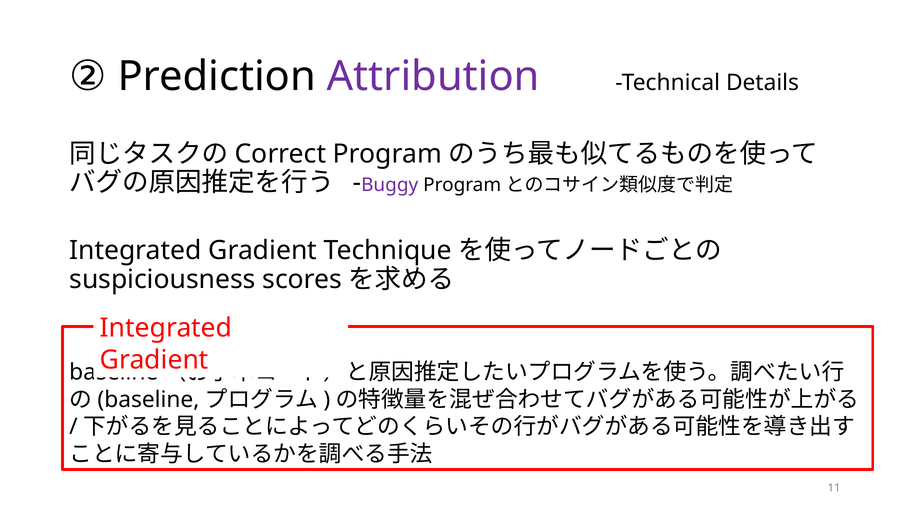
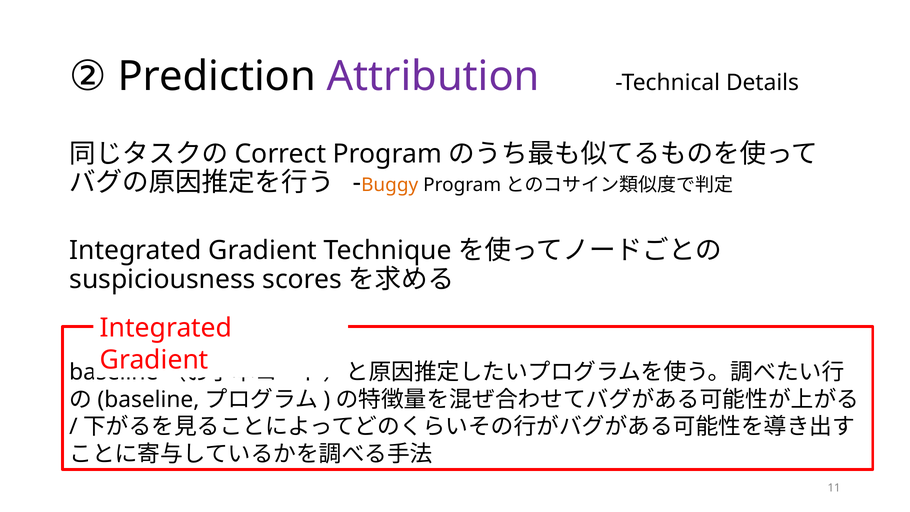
Buggy colour: purple -> orange
